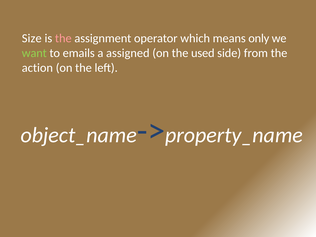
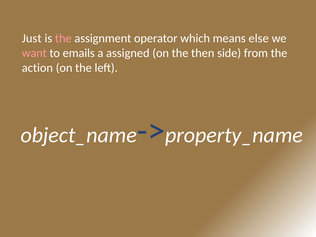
Size: Size -> Just
only: only -> else
want colour: light green -> pink
used: used -> then
